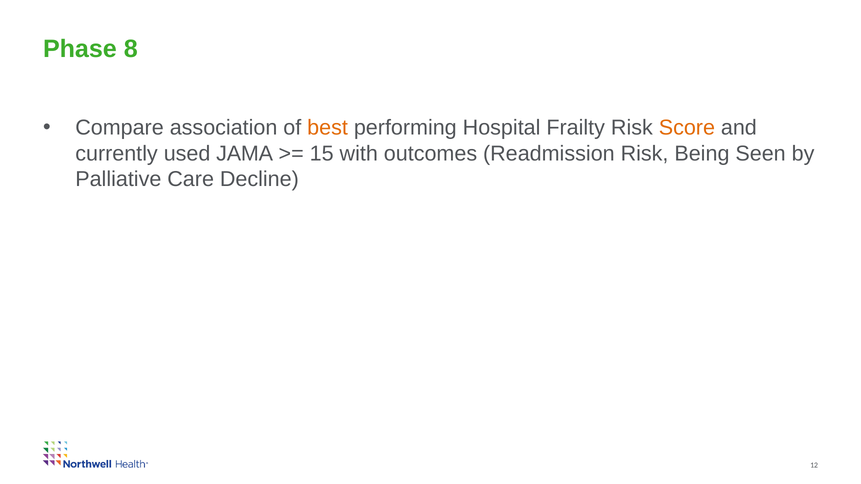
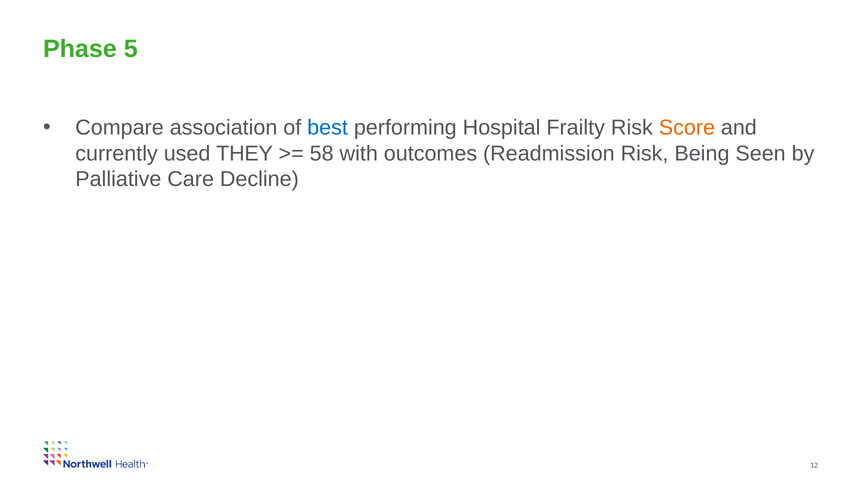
8: 8 -> 5
best colour: orange -> blue
JAMA: JAMA -> THEY
15: 15 -> 58
